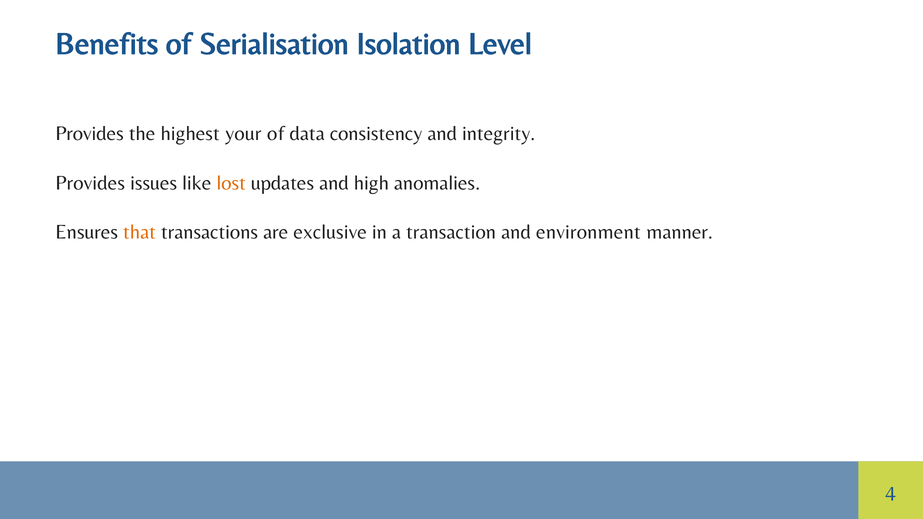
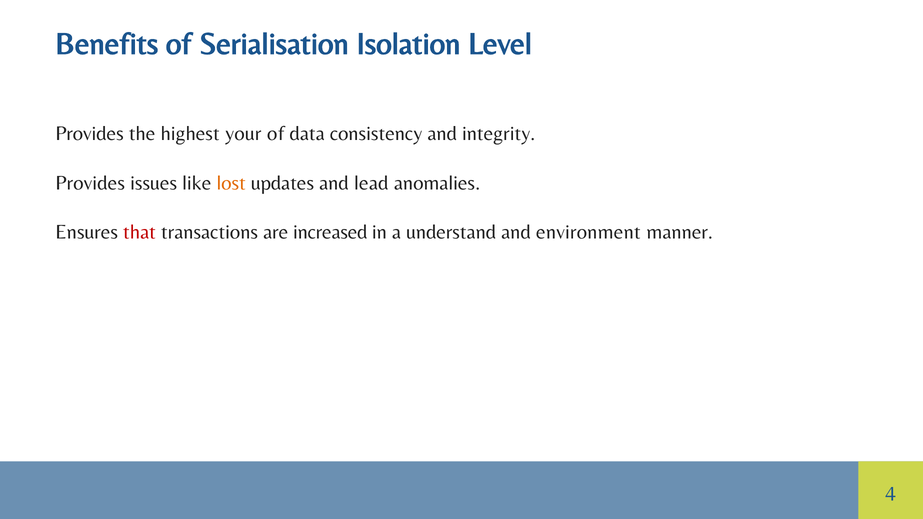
high: high -> lead
that colour: orange -> red
exclusive: exclusive -> increased
transaction: transaction -> understand
